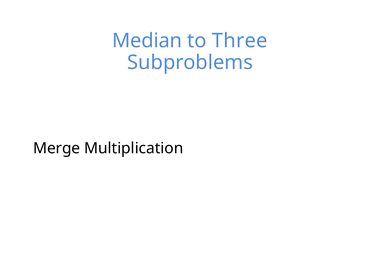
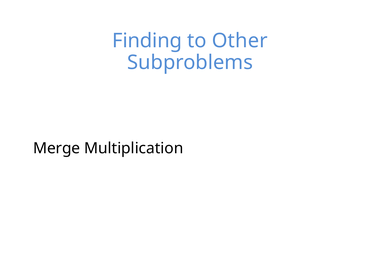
Median: Median -> Finding
Three: Three -> Other
